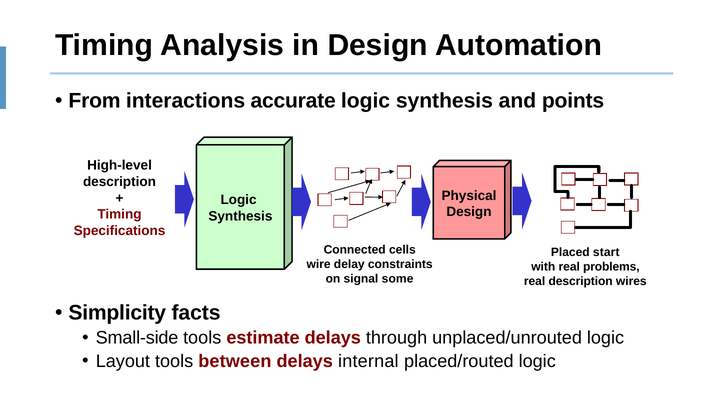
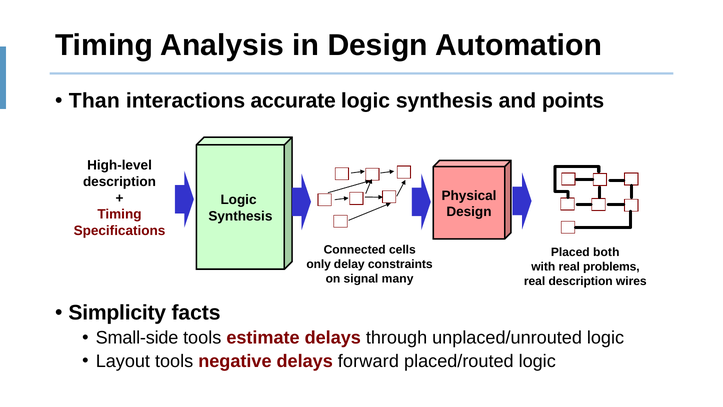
From: From -> Than
start: start -> both
wire: wire -> only
some: some -> many
between: between -> negative
internal: internal -> forward
